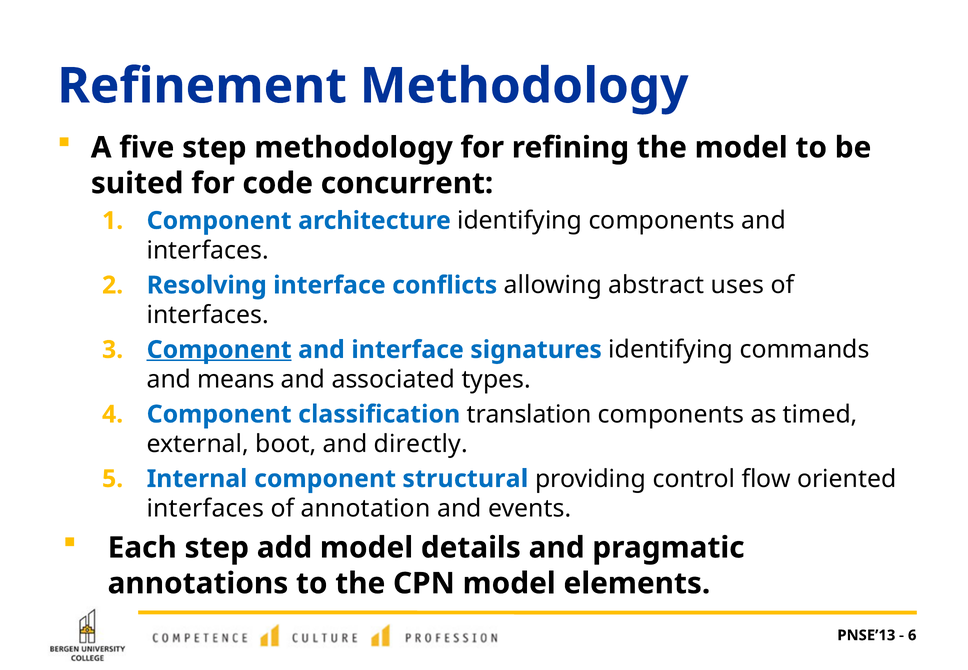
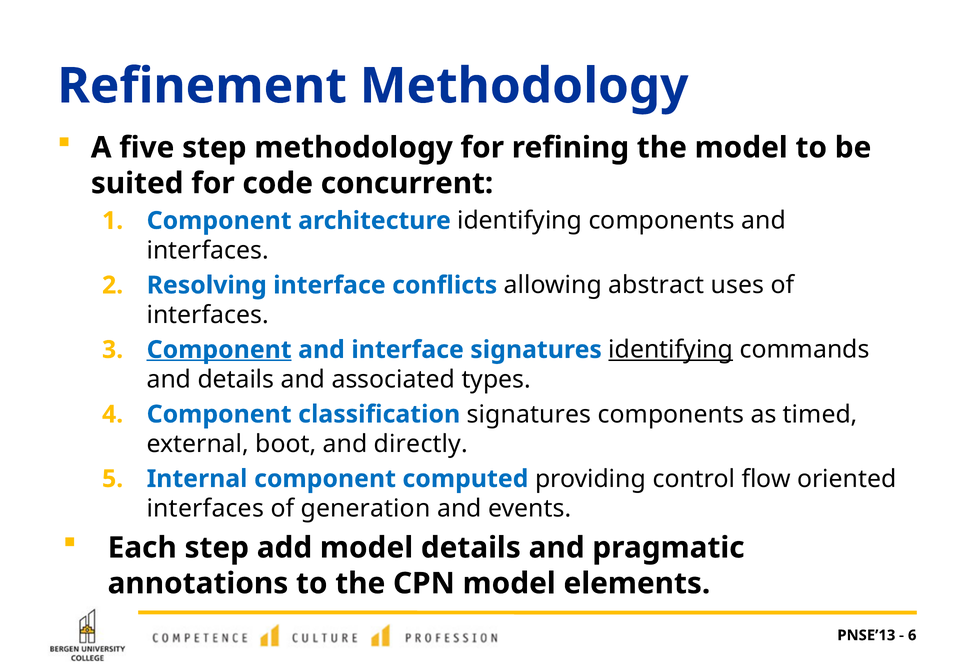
identifying at (671, 350) underline: none -> present
and means: means -> details
classification translation: translation -> signatures
structural: structural -> computed
annotation: annotation -> generation
